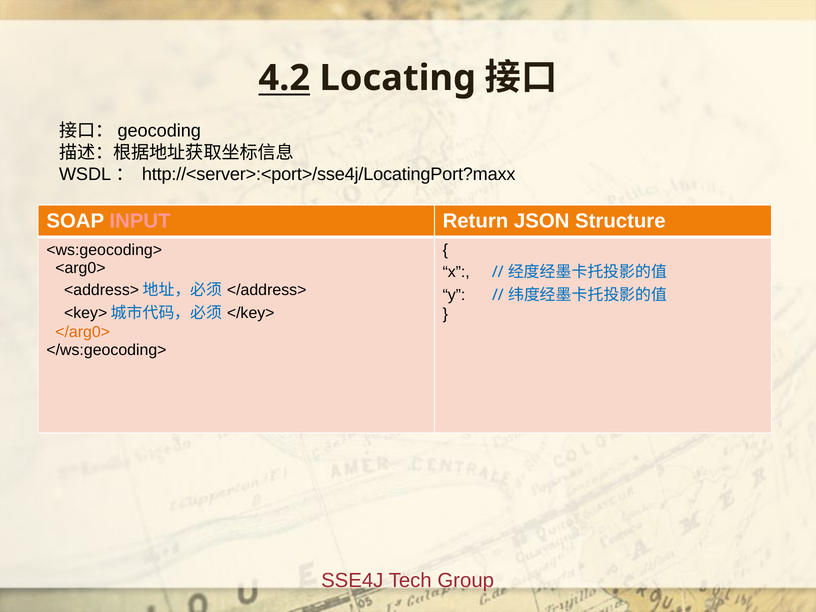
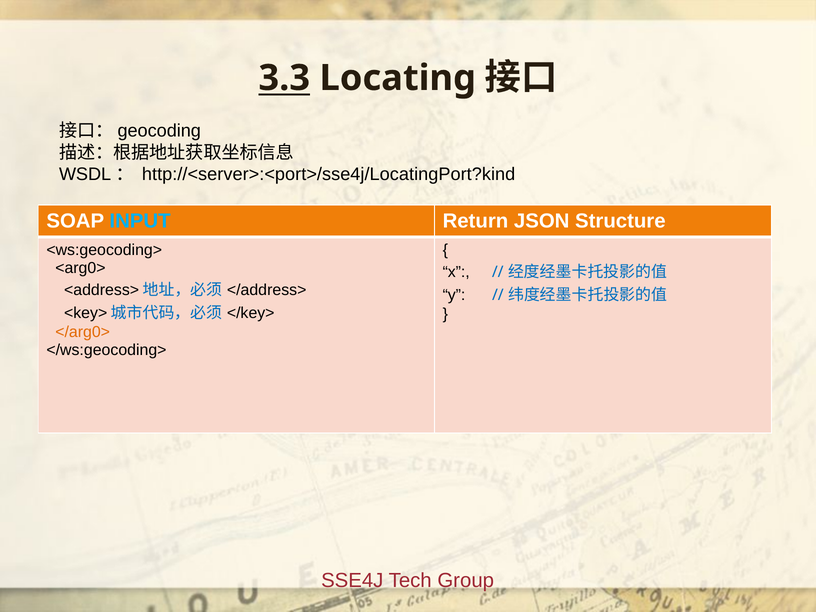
4.2: 4.2 -> 3.3
http://<server>:<port>/sse4j/LocatingPort?maxx: http://<server>:<port>/sse4j/LocatingPort?maxx -> http://<server>:<port>/sse4j/LocatingPort?kind
INPUT colour: pink -> light blue
